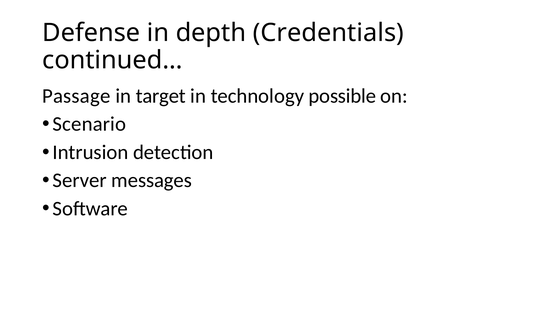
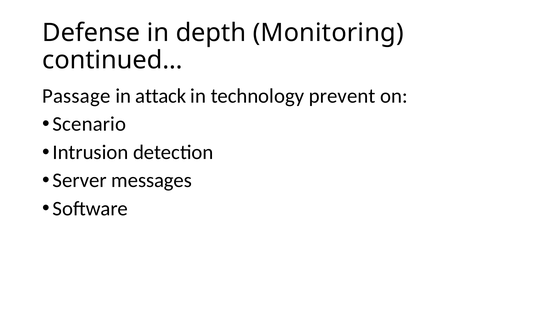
Credentials: Credentials -> Monitoring
target: target -> attack
possible: possible -> prevent
